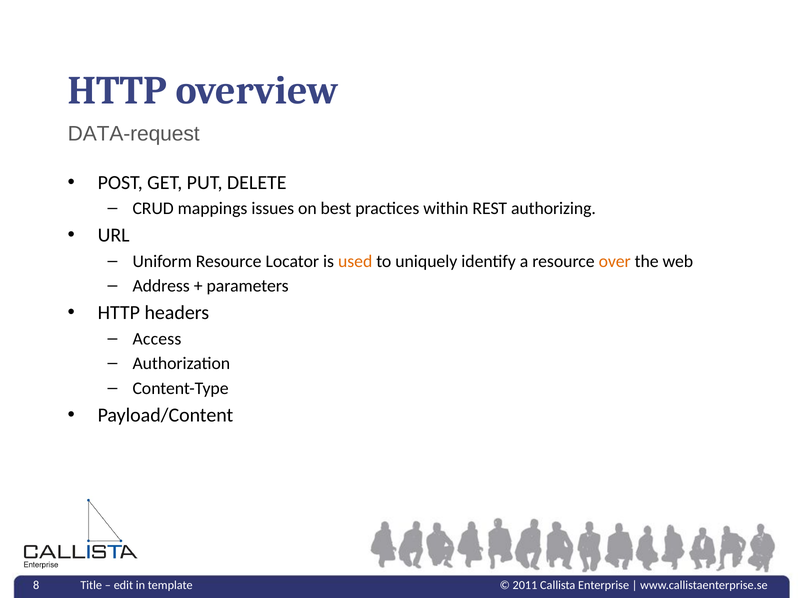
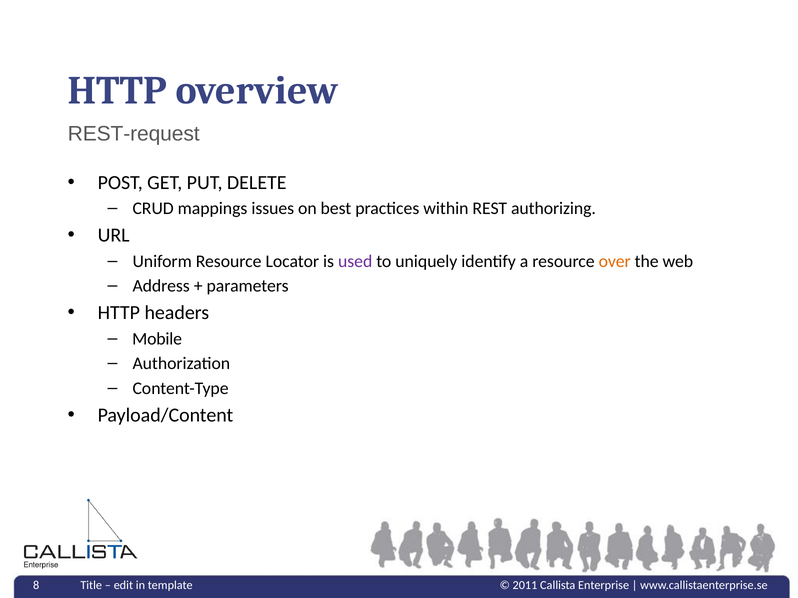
DATA-request: DATA-request -> REST-request
used colour: orange -> purple
Access: Access -> Mobile
